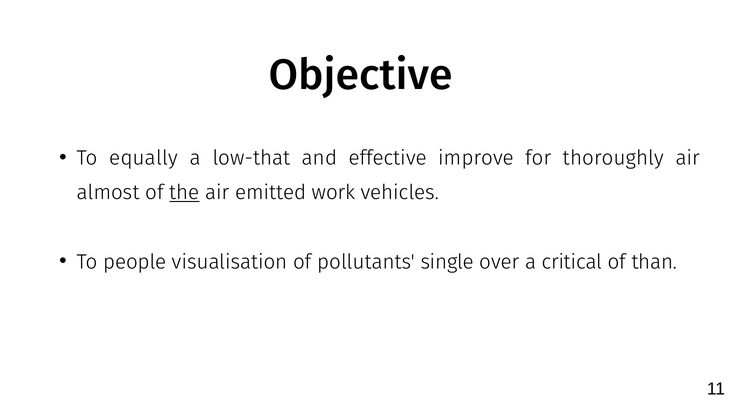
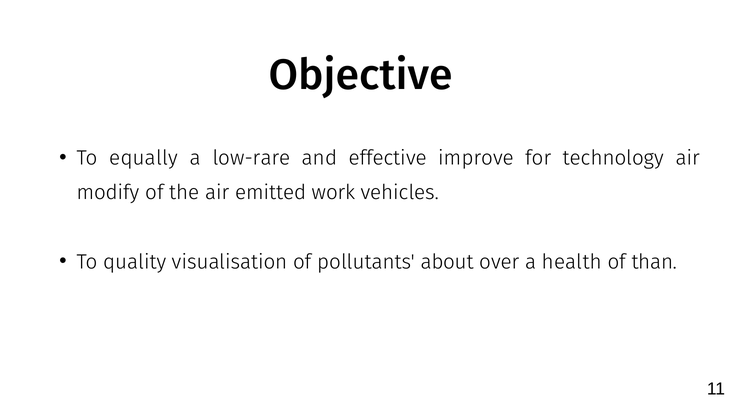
low-that: low-that -> low-rare
thoroughly: thoroughly -> technology
almost: almost -> modify
the underline: present -> none
people: people -> quality
single: single -> about
critical: critical -> health
